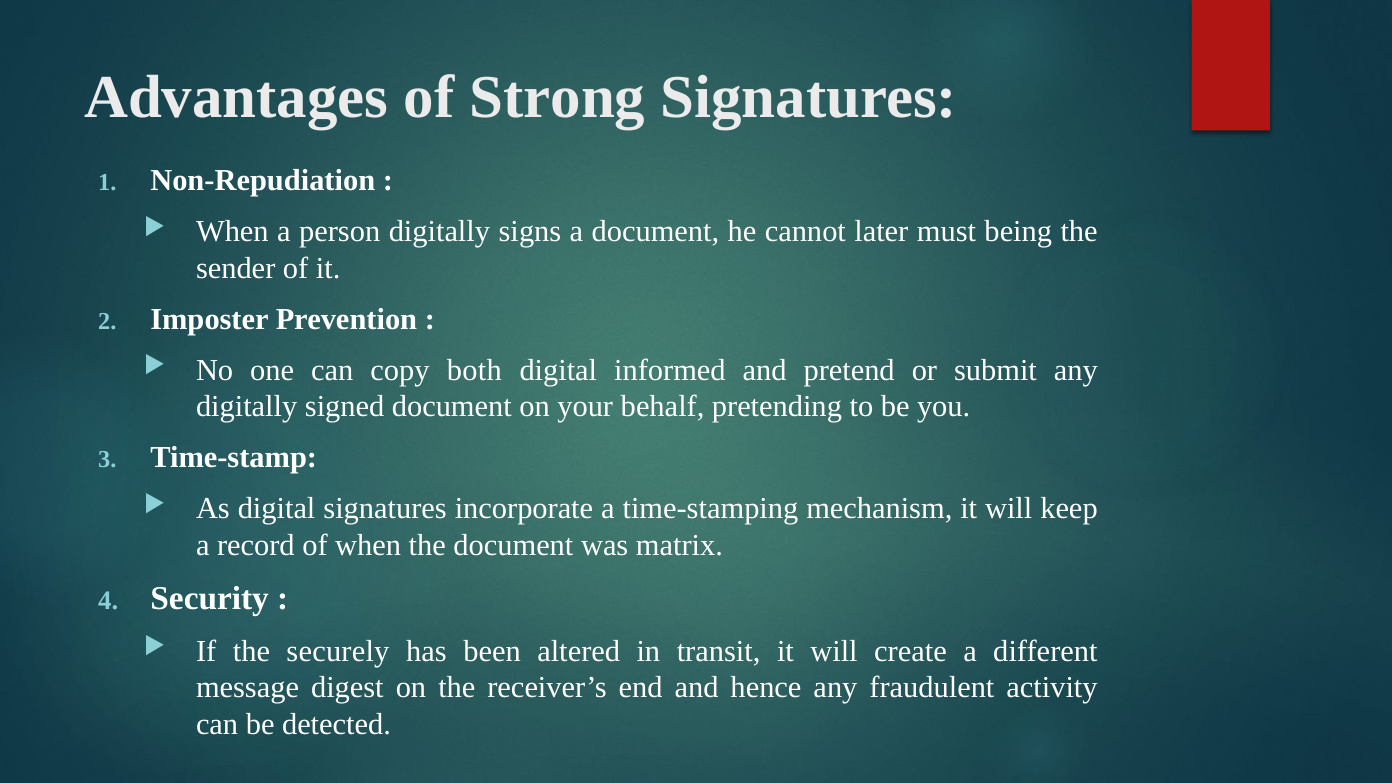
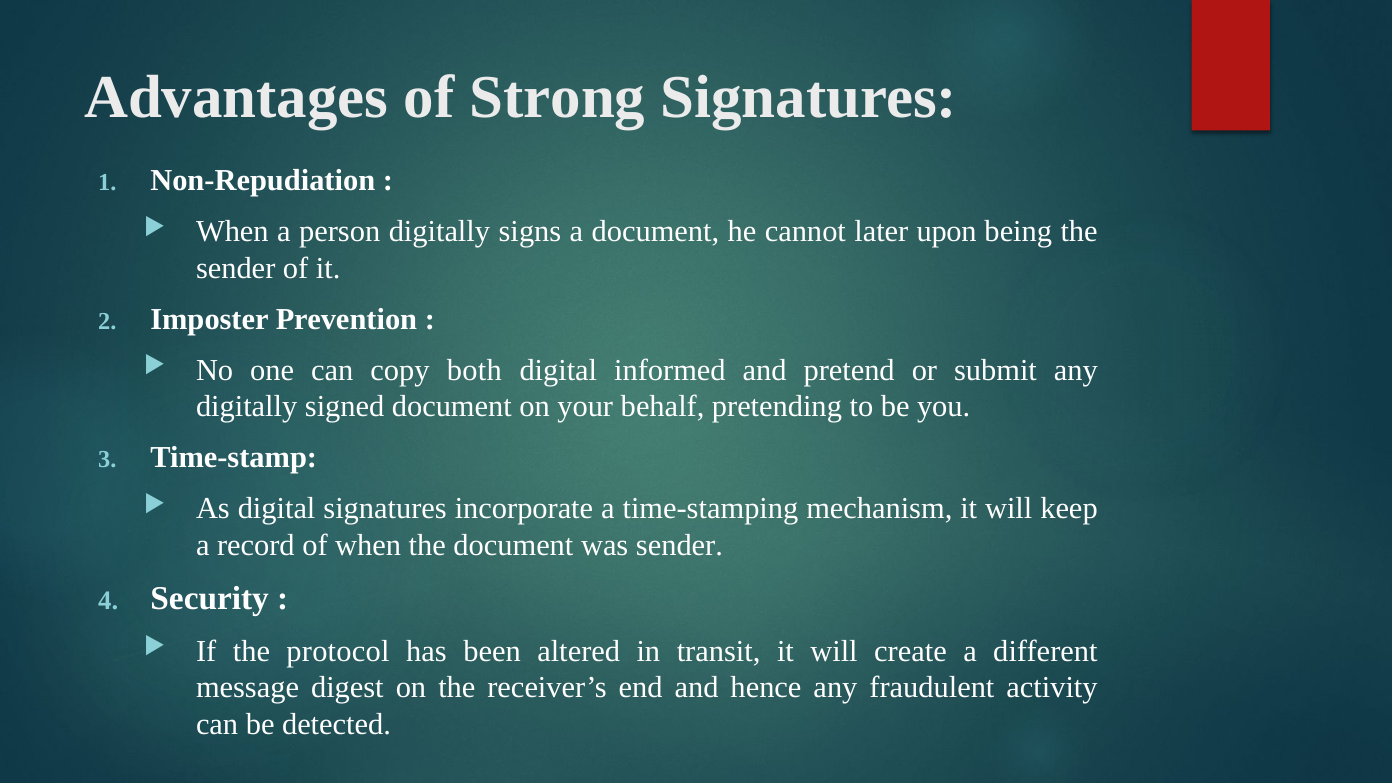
must: must -> upon
was matrix: matrix -> sender
securely: securely -> protocol
